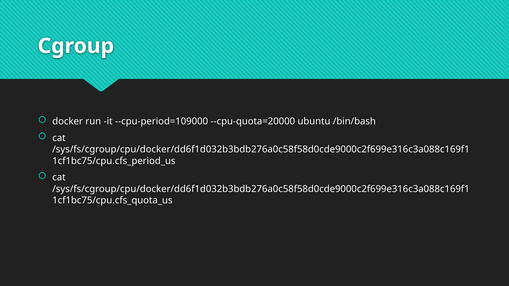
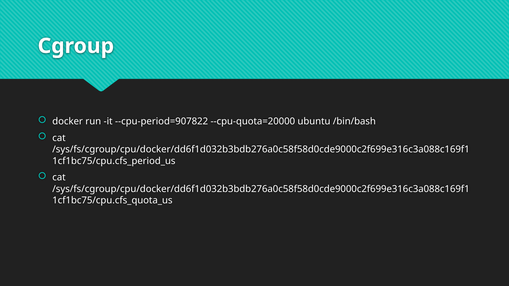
--cpu-period=109000: --cpu-period=109000 -> --cpu-period=907822
